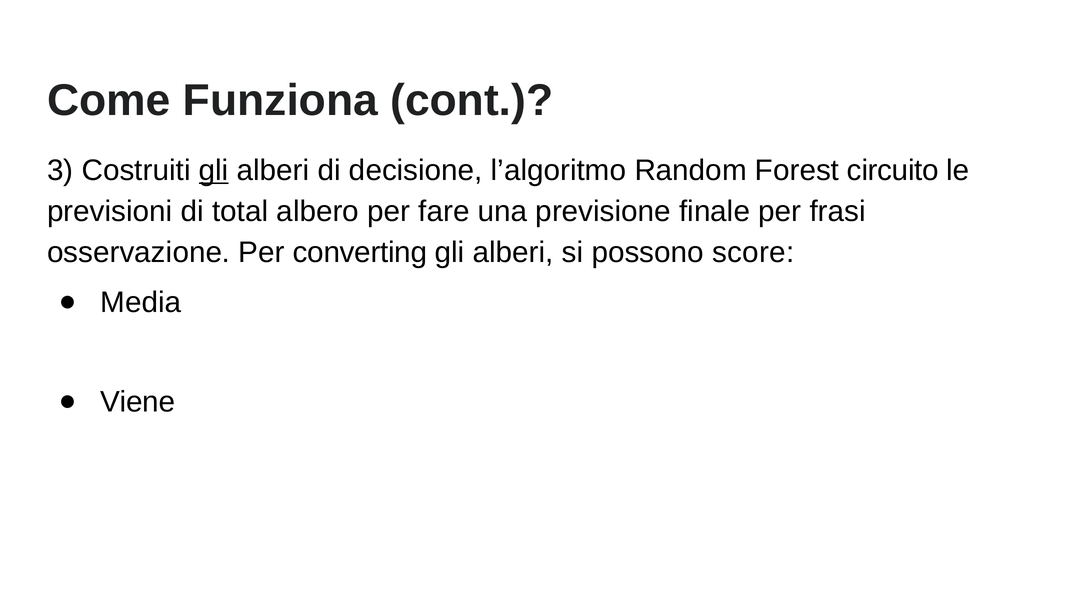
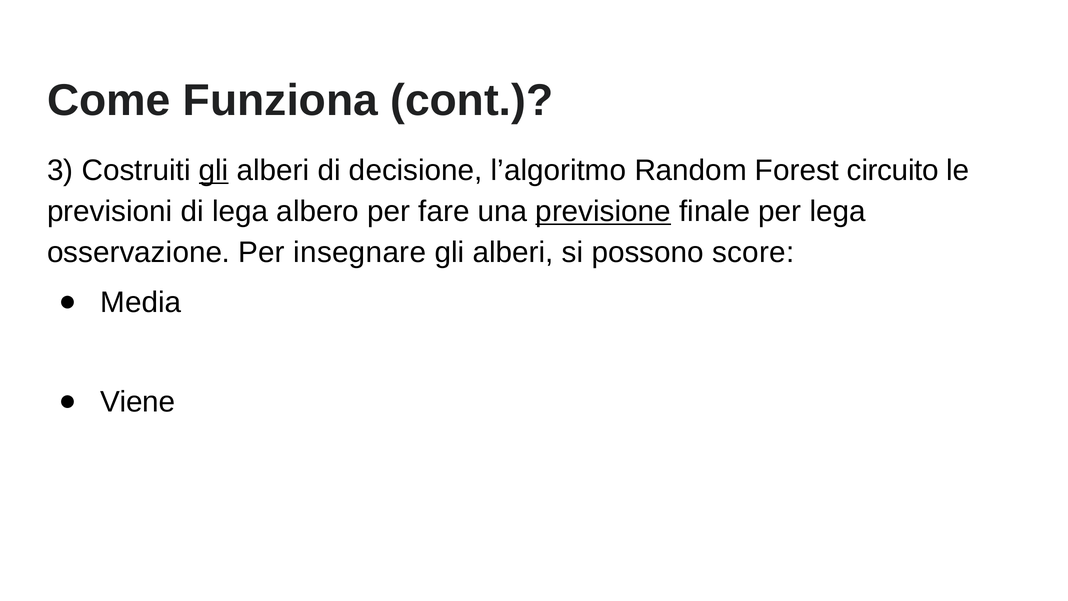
di total: total -> lega
previsione underline: none -> present
per frasi: frasi -> lega
converting: converting -> insegnare
